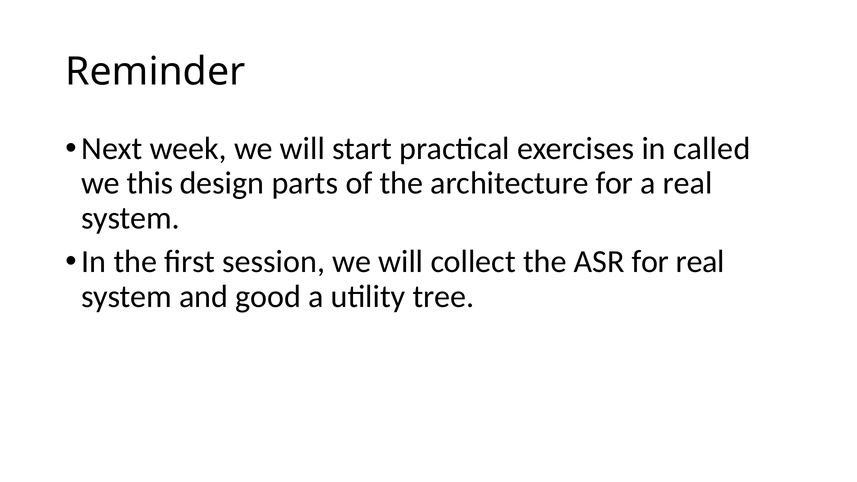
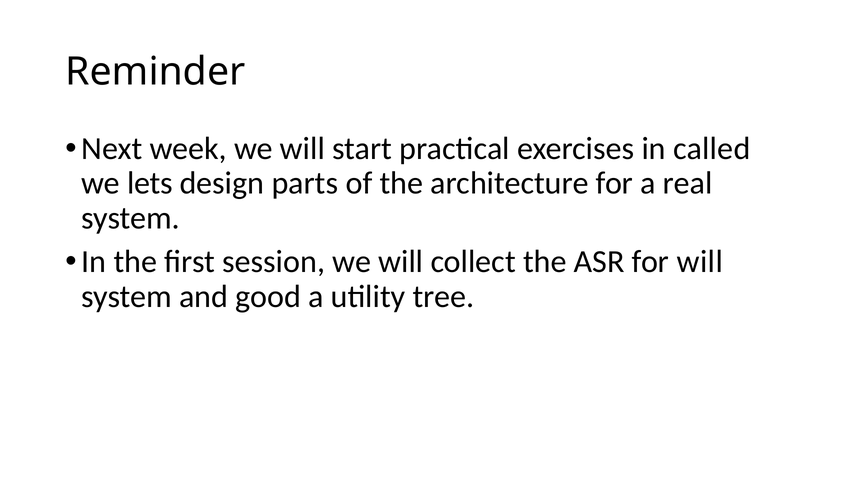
this: this -> lets
for real: real -> will
